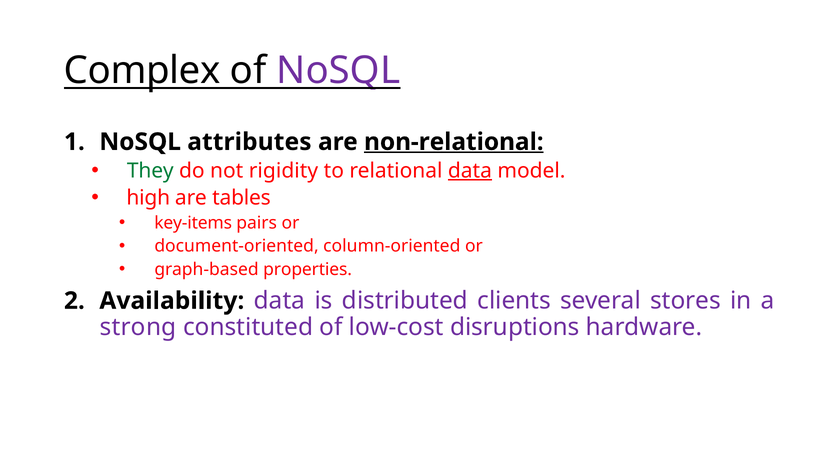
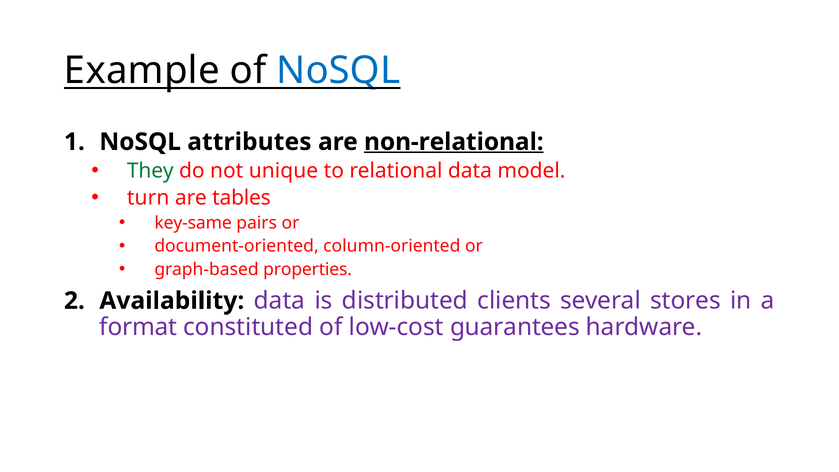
Complex: Complex -> Example
NoSQL at (338, 70) colour: purple -> blue
rigidity: rigidity -> unique
data at (470, 171) underline: present -> none
high: high -> turn
key-items: key-items -> key-same
strong: strong -> format
disruptions: disruptions -> guarantees
